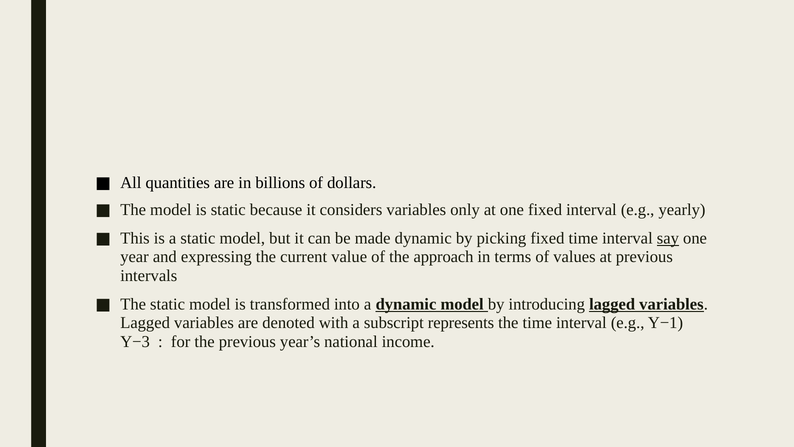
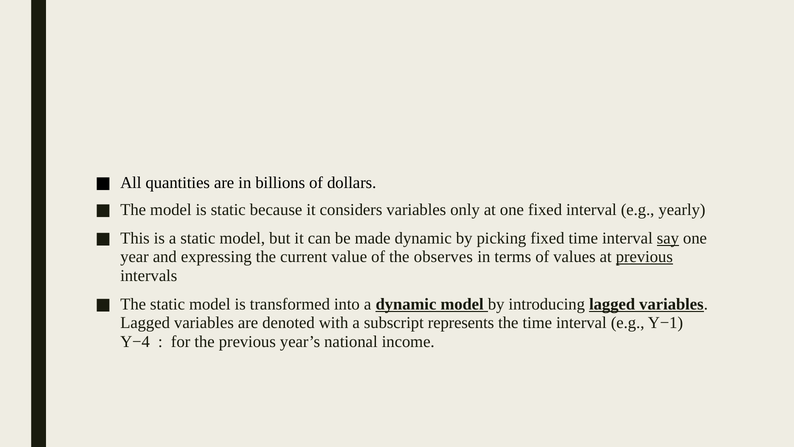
approach: approach -> observes
previous at (644, 257) underline: none -> present
Y−3: Y−3 -> Y−4
